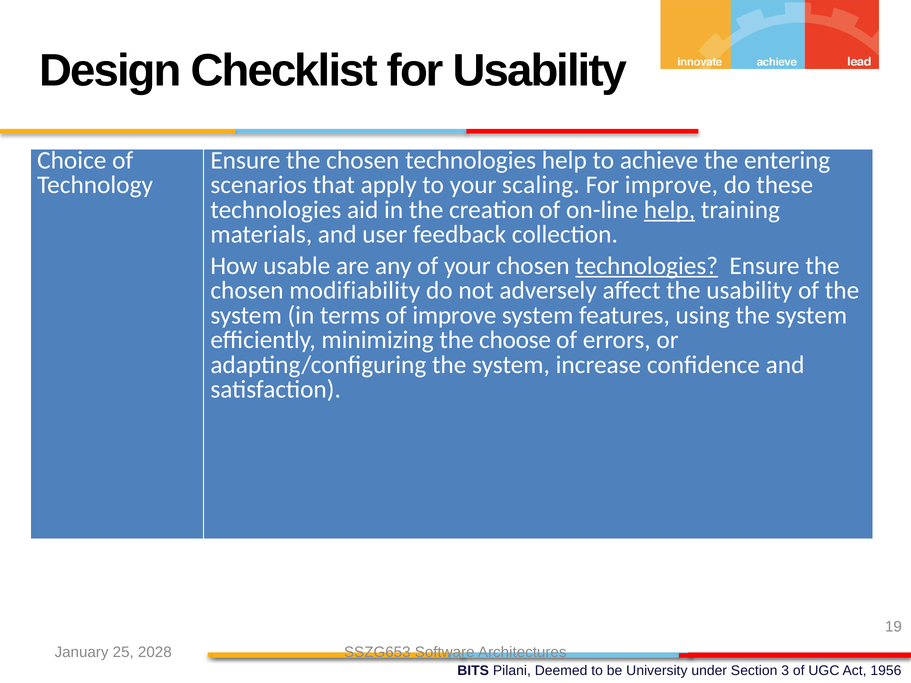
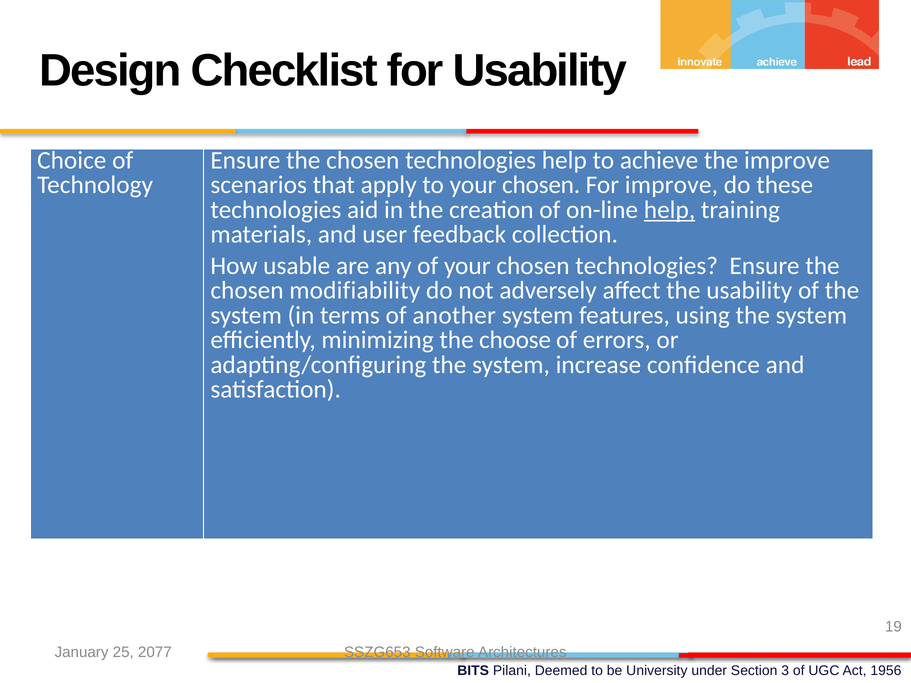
the entering: entering -> improve
to your scaling: scaling -> chosen
technologies at (647, 266) underline: present -> none
of improve: improve -> another
2028: 2028 -> 2077
